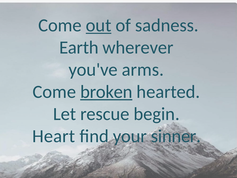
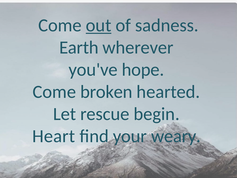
arms: arms -> hope
broken underline: present -> none
sinner: sinner -> weary
